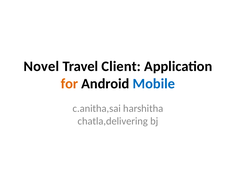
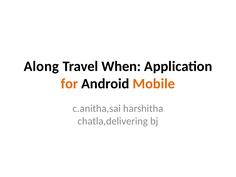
Novel: Novel -> Along
Client: Client -> When
Mobile colour: blue -> orange
